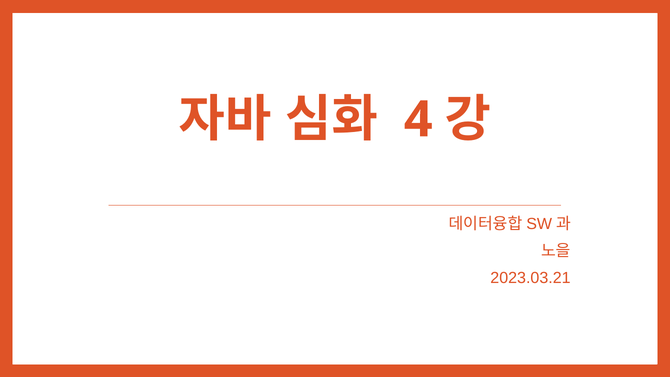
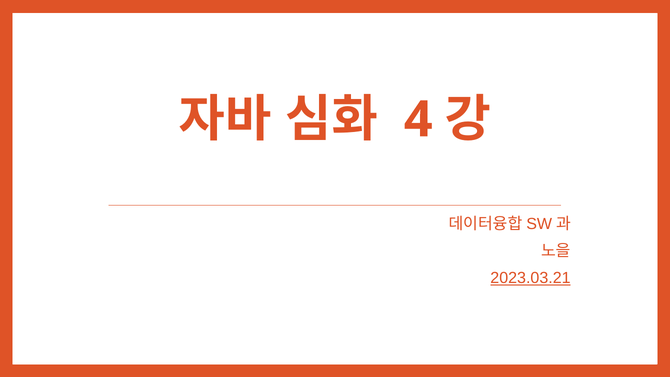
2023.03.21 underline: none -> present
